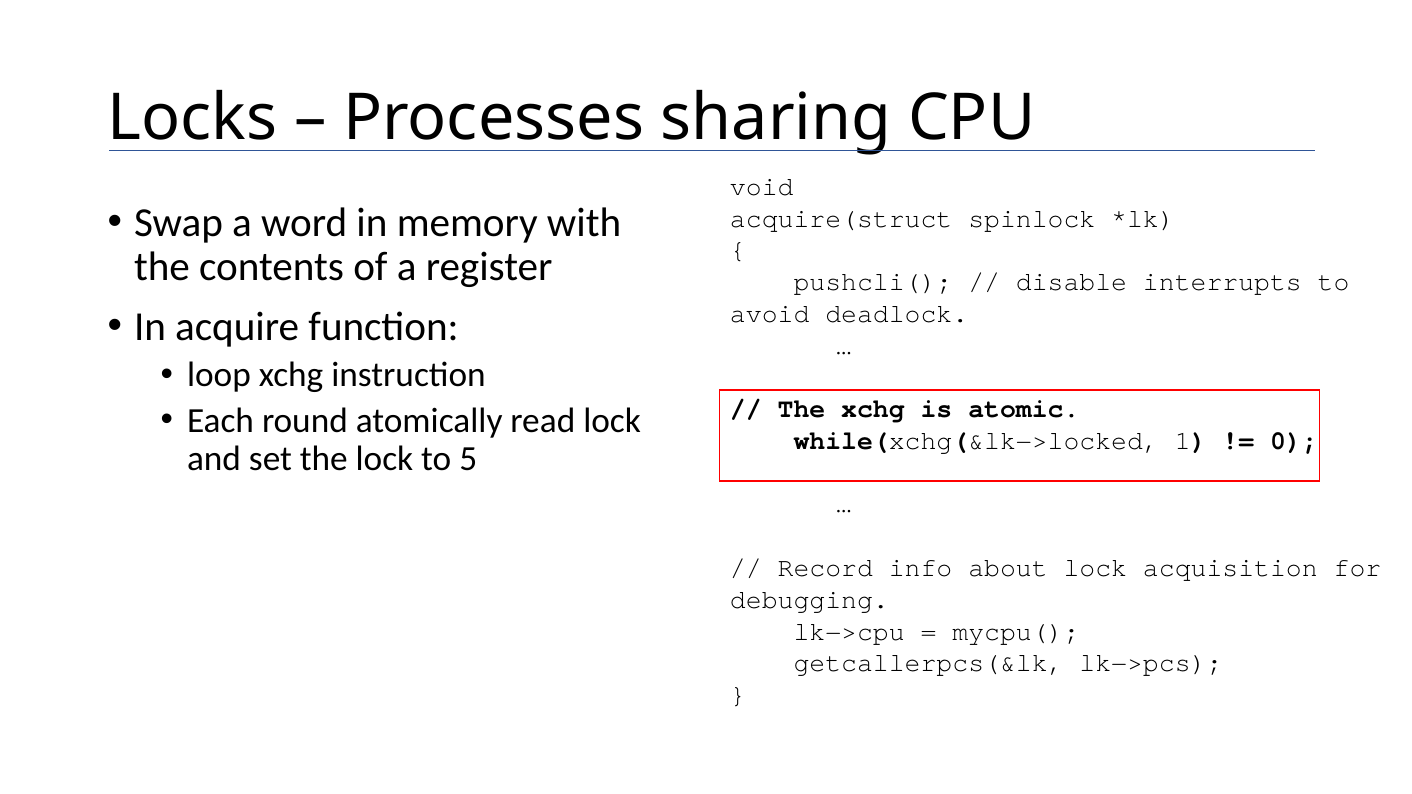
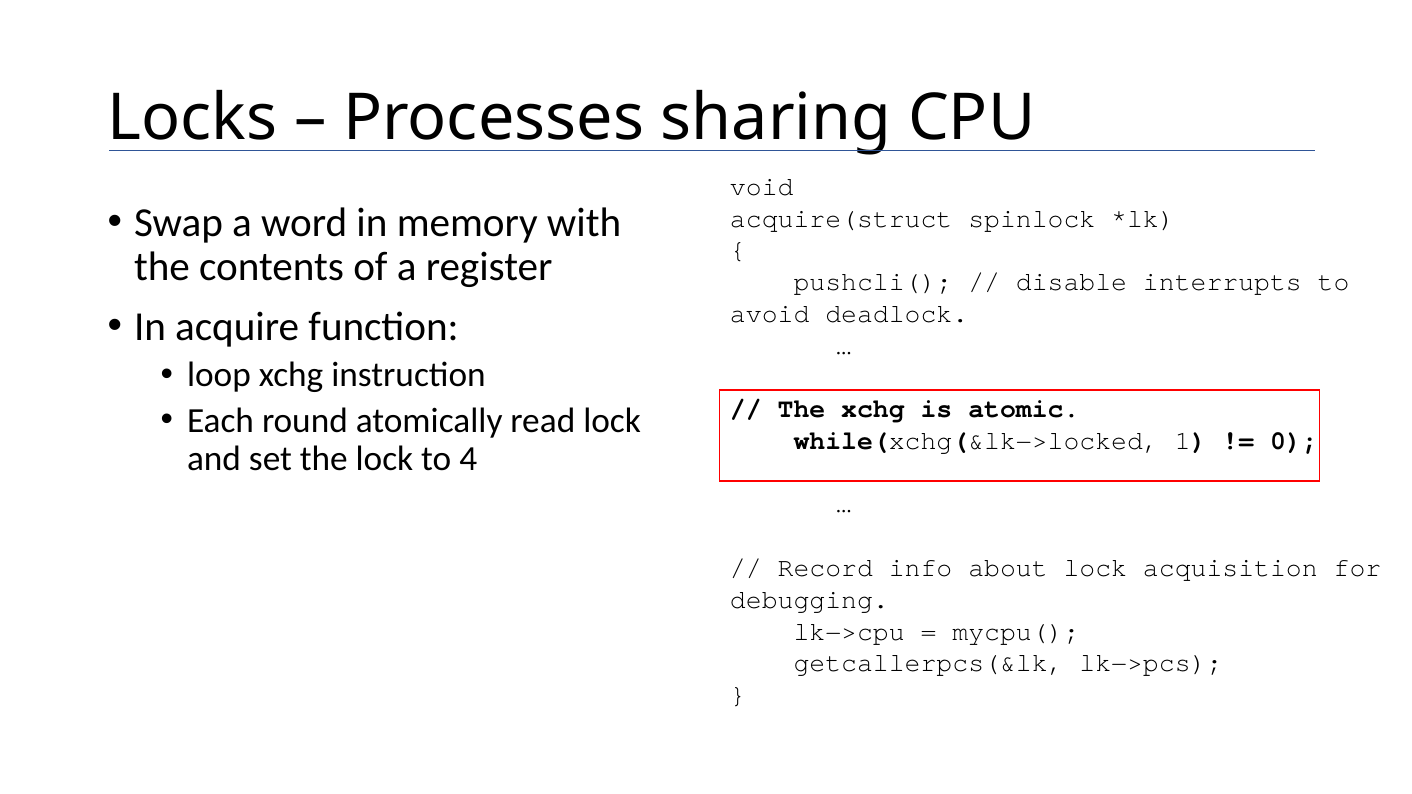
5: 5 -> 4
